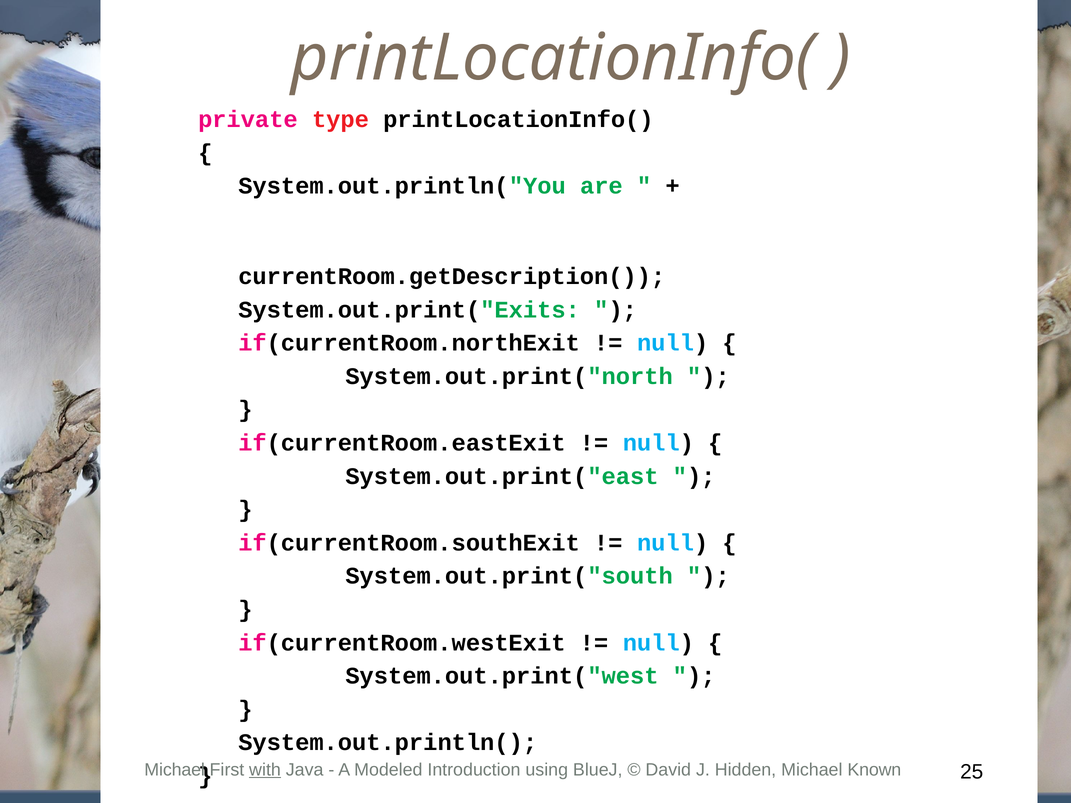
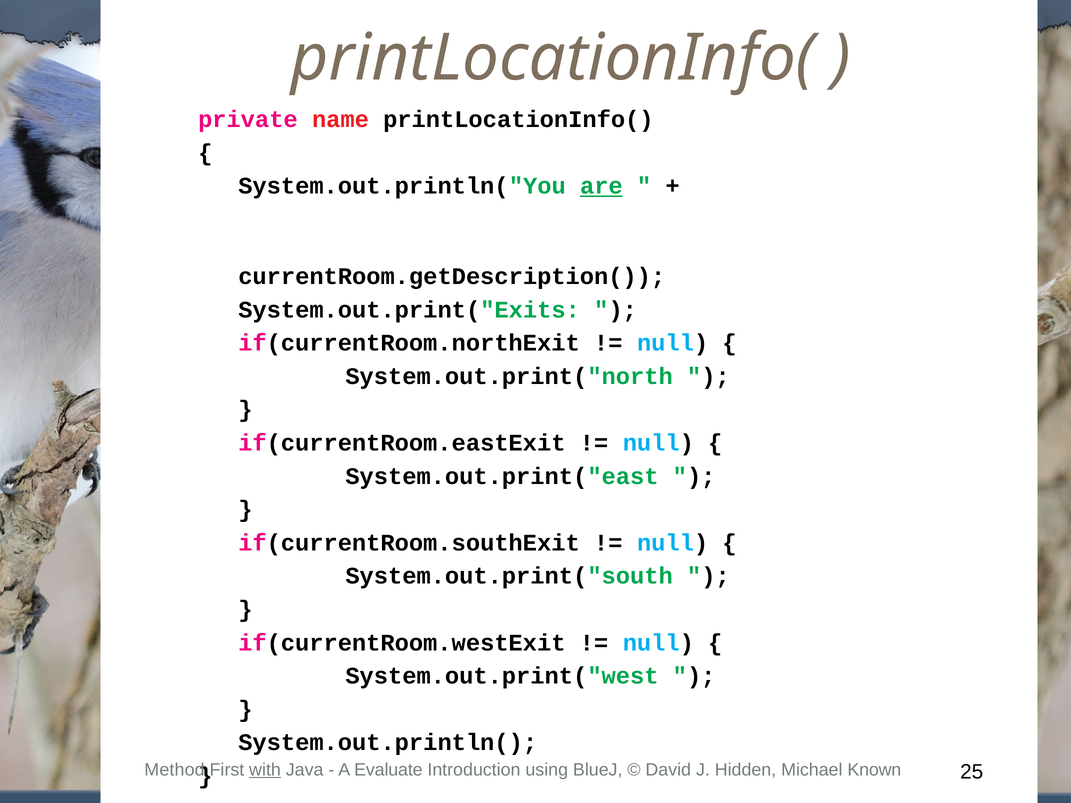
type: type -> name
are underline: none -> present
Michael at (175, 770): Michael -> Method
Modeled: Modeled -> Evaluate
